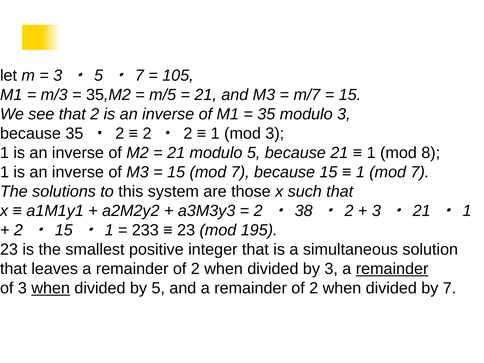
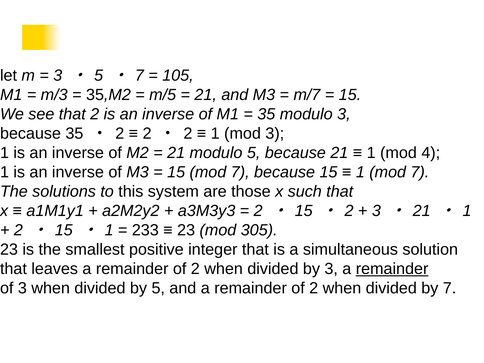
8: 8 -> 4
38 at (304, 211): 38 -> 15
195: 195 -> 305
when at (51, 288) underline: present -> none
